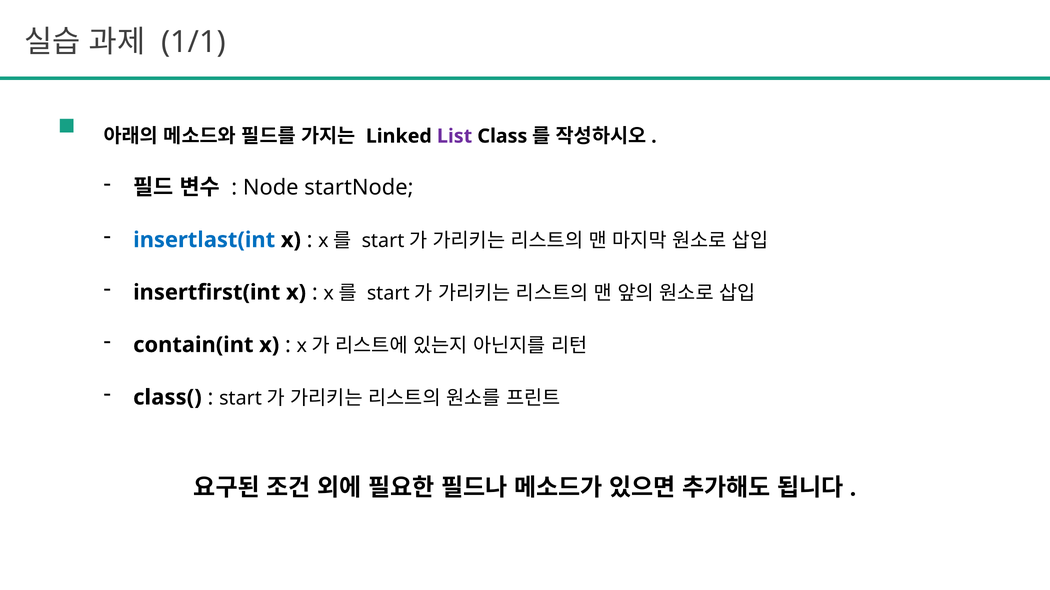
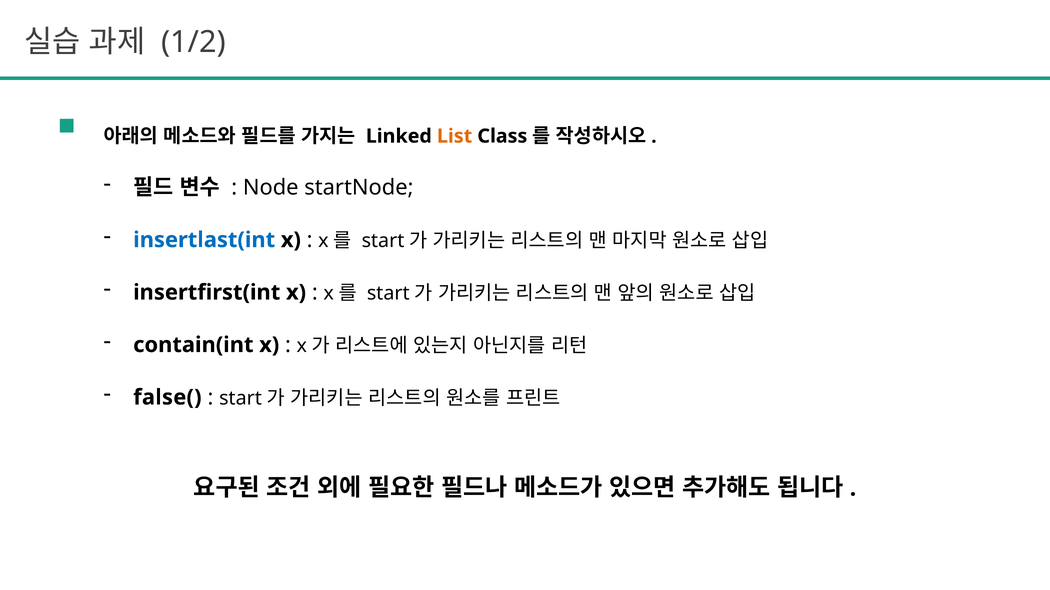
1/1: 1/1 -> 1/2
List colour: purple -> orange
class(: class( -> false(
